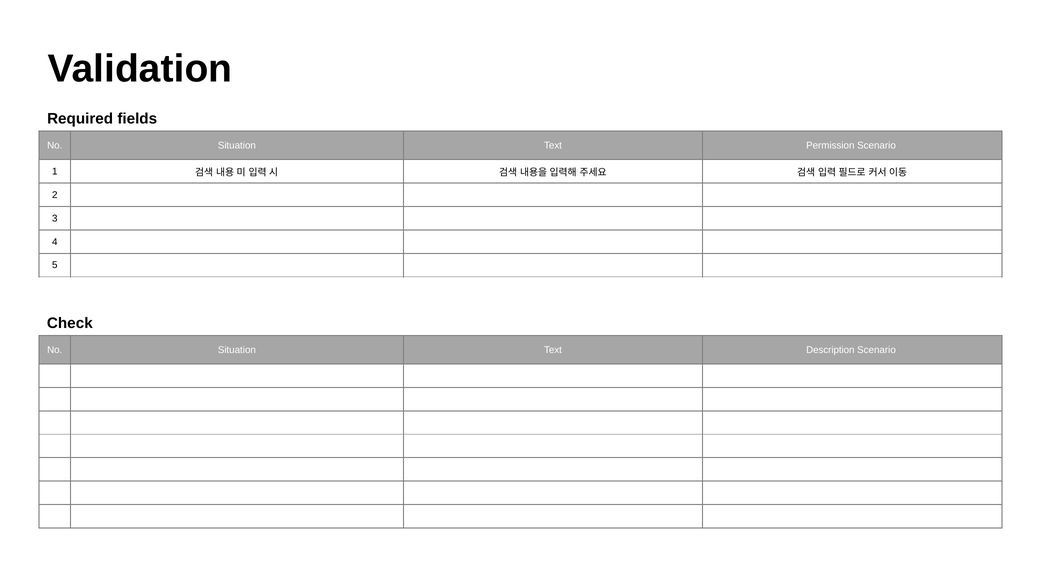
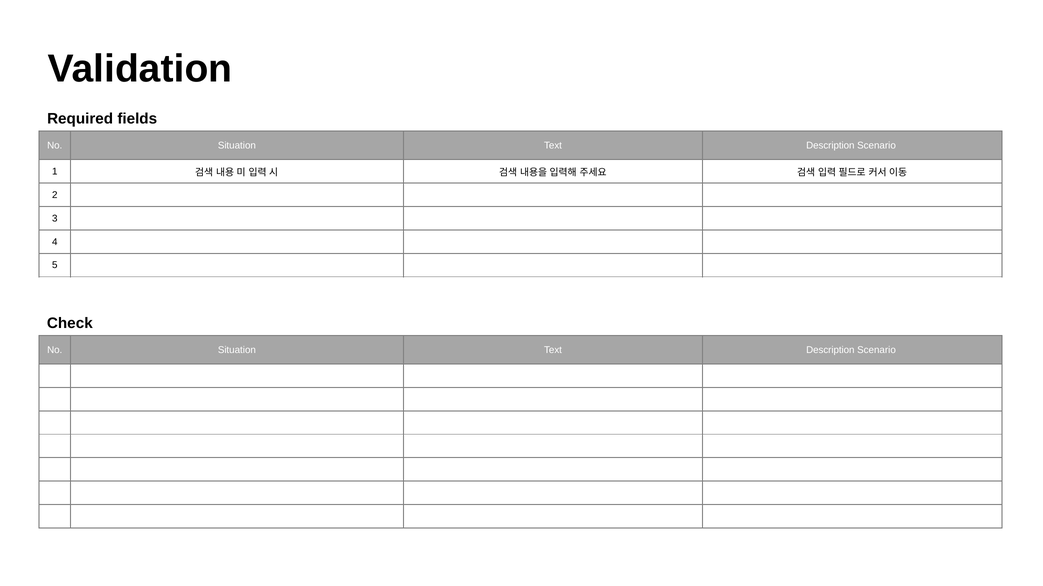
Permission at (830, 146): Permission -> Description
